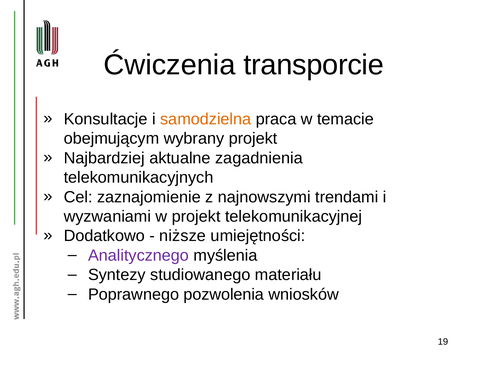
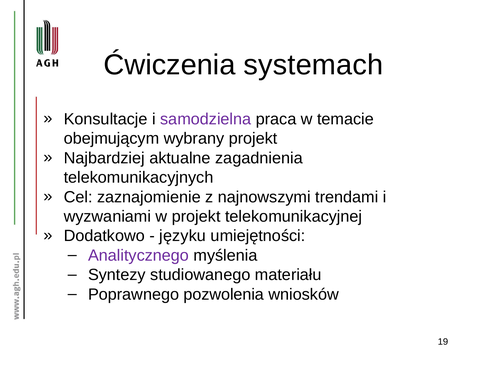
transporcie: transporcie -> systemach
samodzielna colour: orange -> purple
niższe: niższe -> języku
